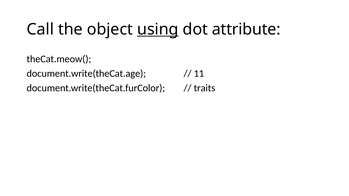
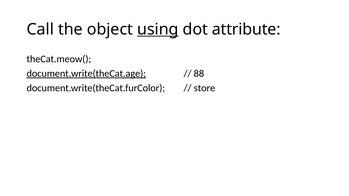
document.write(theCat.age underline: none -> present
11: 11 -> 88
traits: traits -> store
